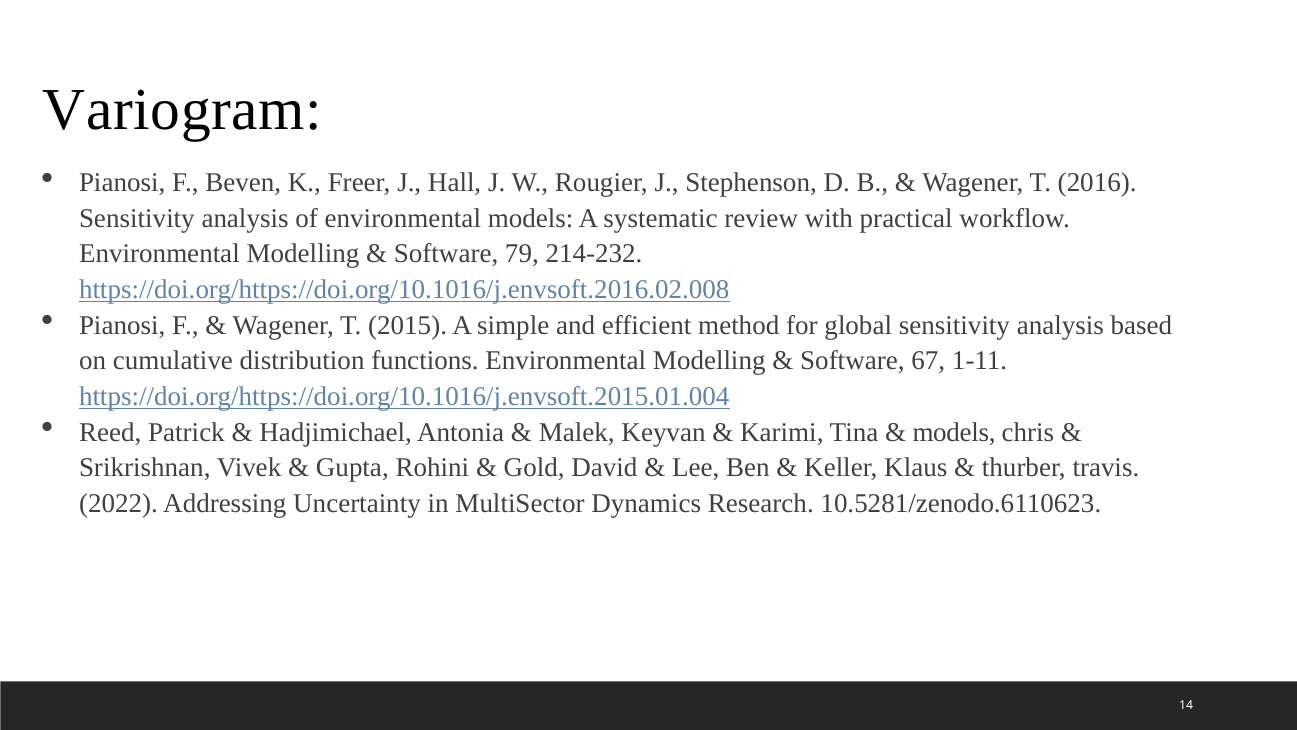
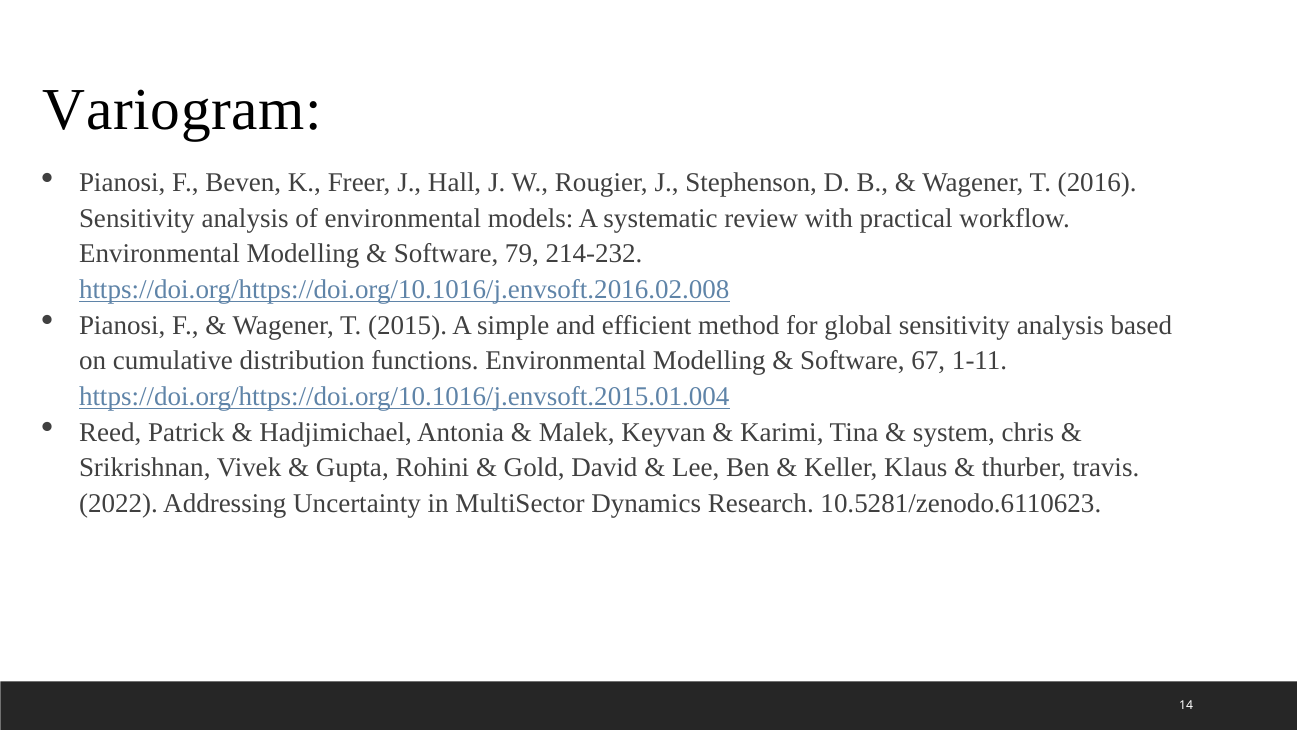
models at (954, 432): models -> system
